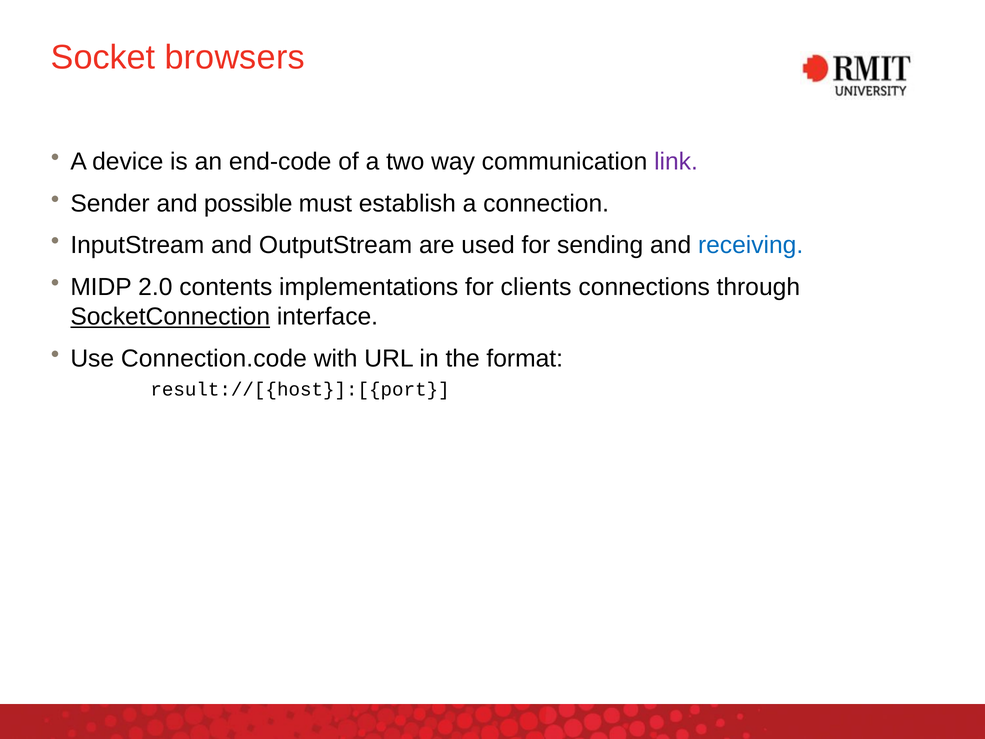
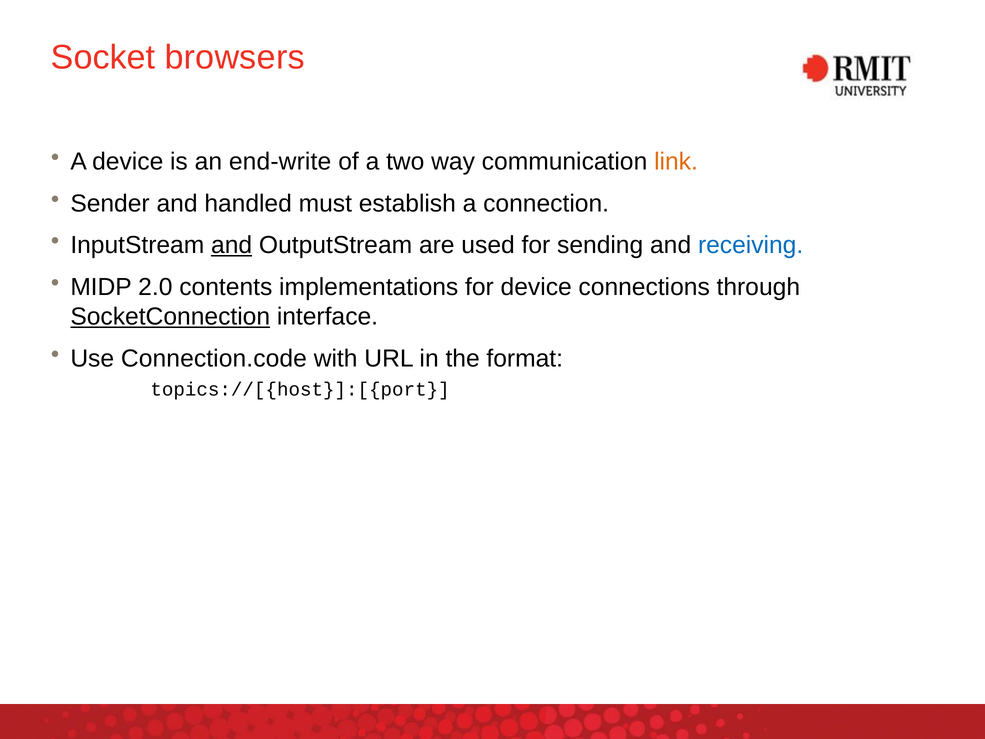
end-code: end-code -> end-write
link colour: purple -> orange
possible: possible -> handled
and at (232, 245) underline: none -> present
for clients: clients -> device
result://[{host}]:[{port: result://[{host}]:[{port -> topics://[{host}]:[{port
